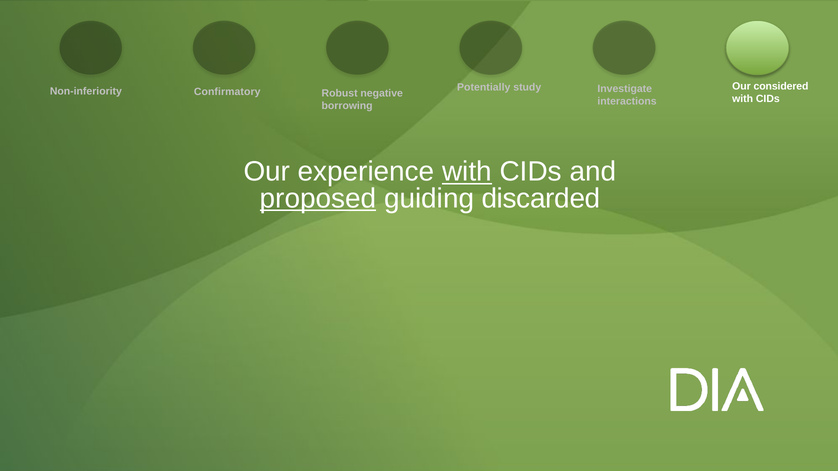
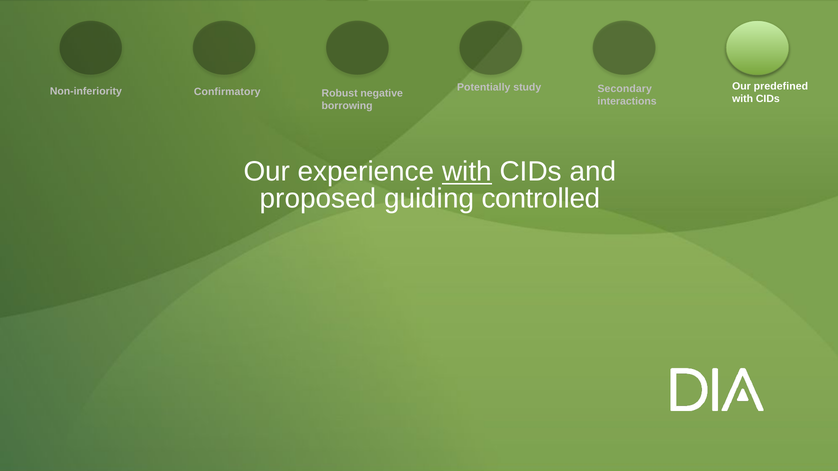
considered: considered -> predefined
Investigate: Investigate -> Secondary
proposed underline: present -> none
discarded: discarded -> controlled
